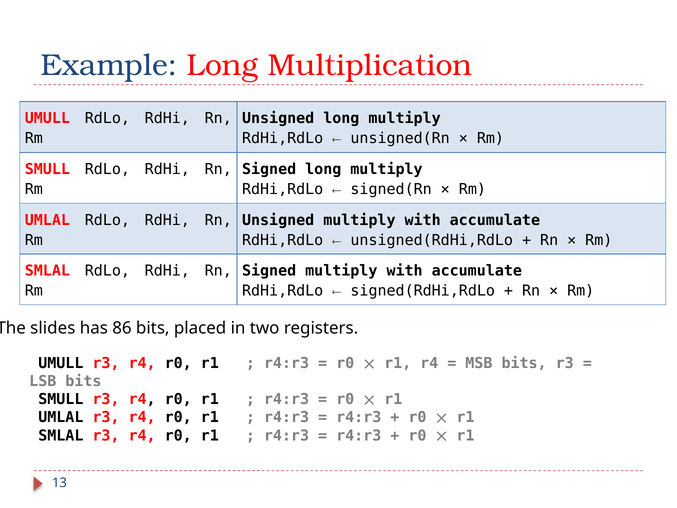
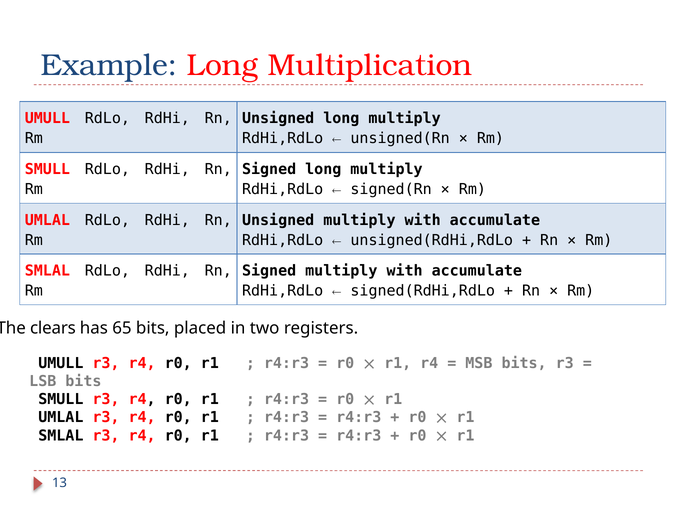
slides: slides -> clears
86: 86 -> 65
